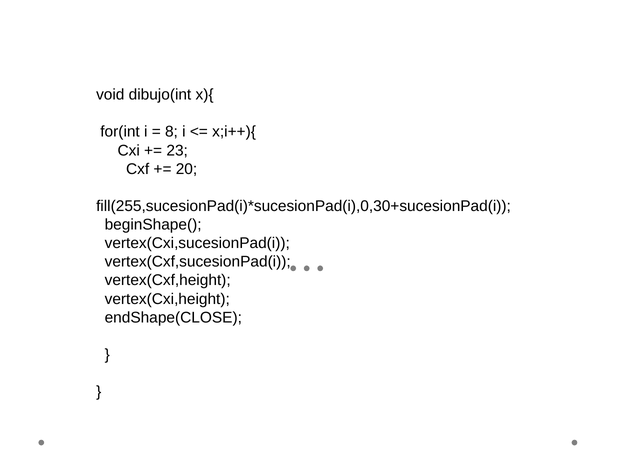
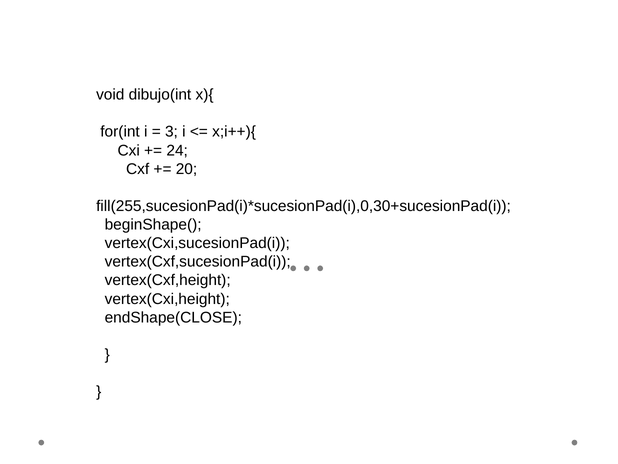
8: 8 -> 3
23: 23 -> 24
